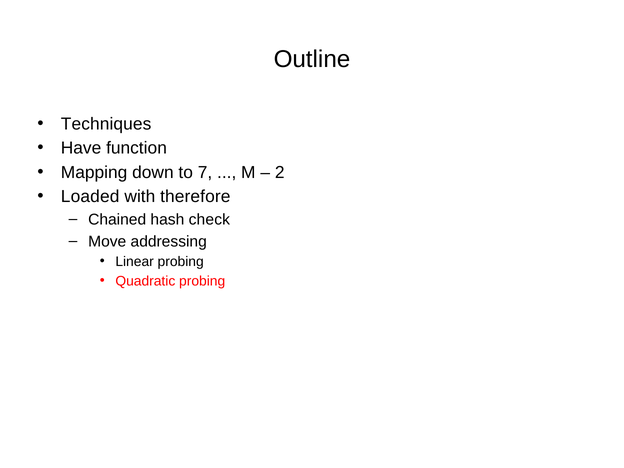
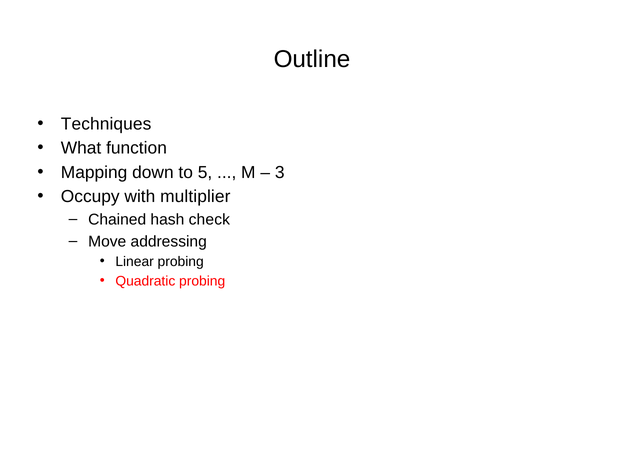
Have: Have -> What
7: 7 -> 5
2: 2 -> 3
Loaded: Loaded -> Occupy
therefore: therefore -> multiplier
